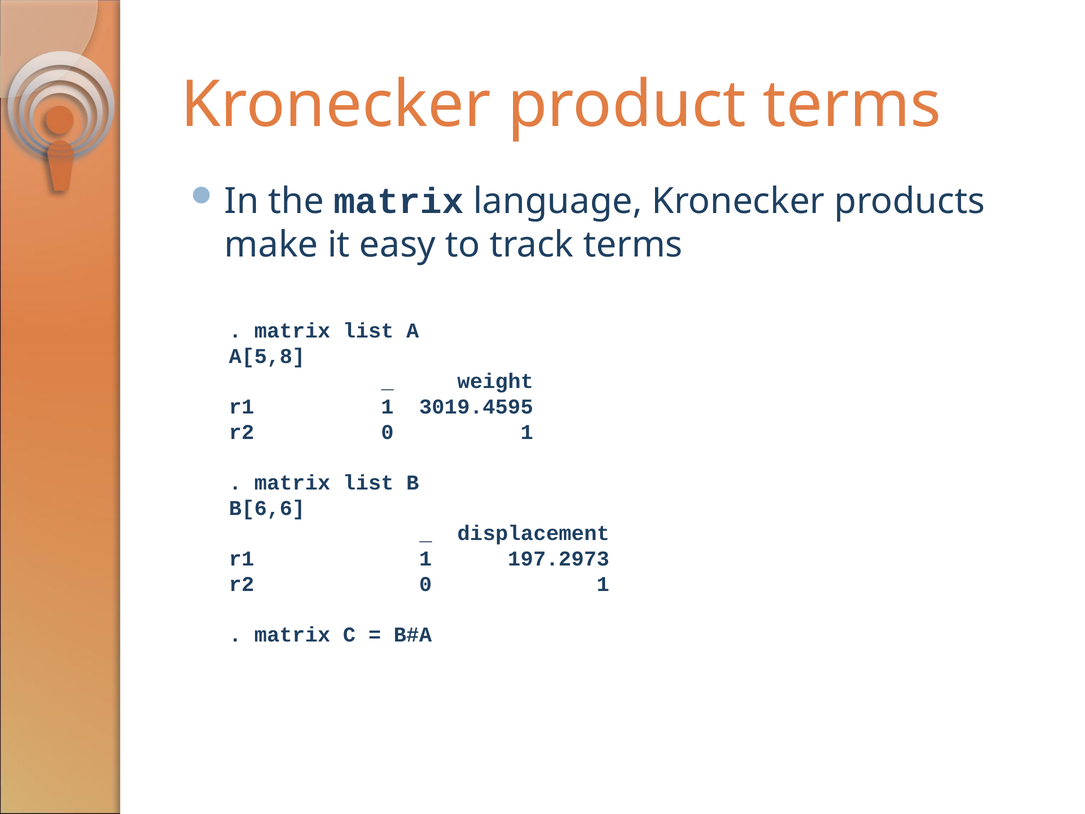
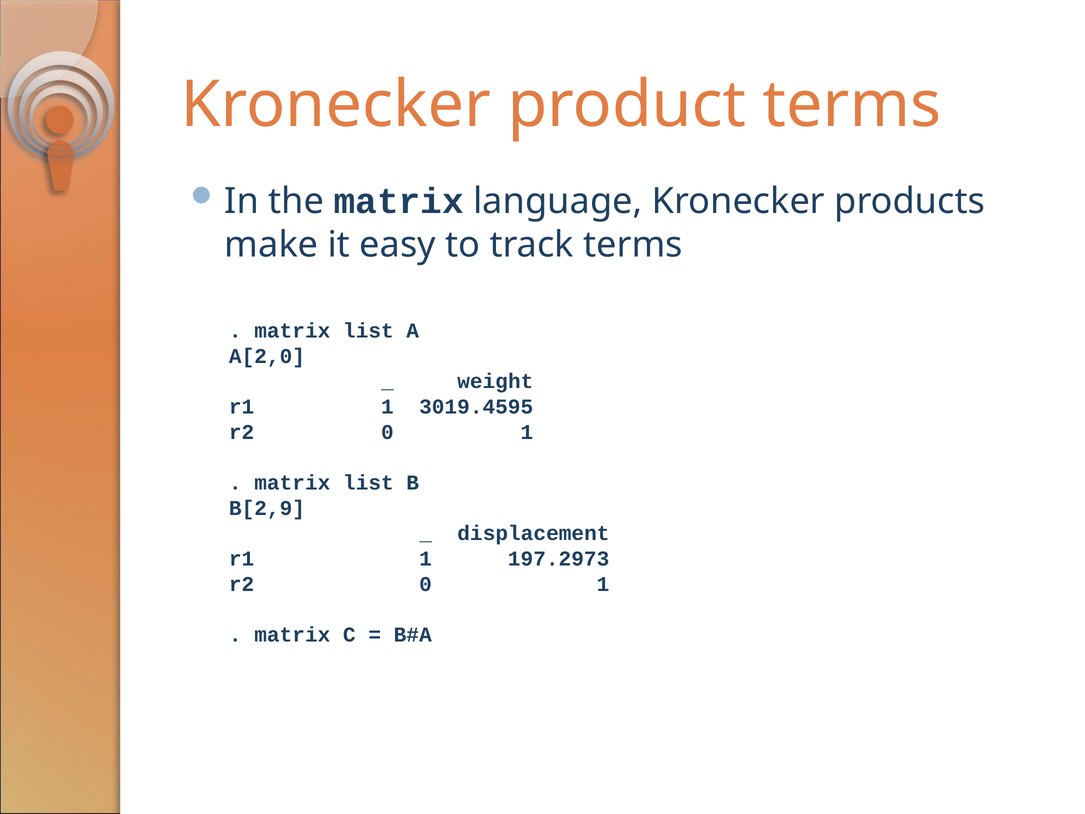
A[5,8: A[5,8 -> A[2,0
B[6,6: B[6,6 -> B[2,9
